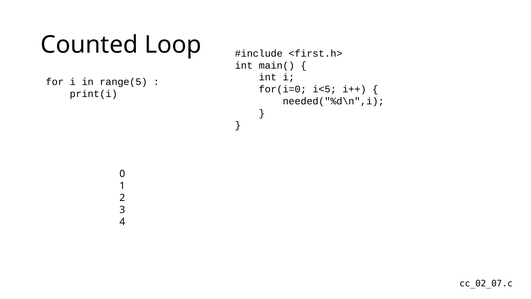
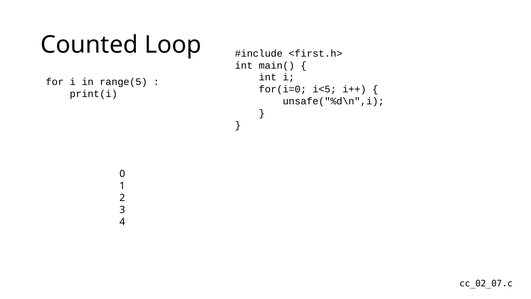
needed("%d\n",i: needed("%d\n",i -> unsafe("%d\n",i
